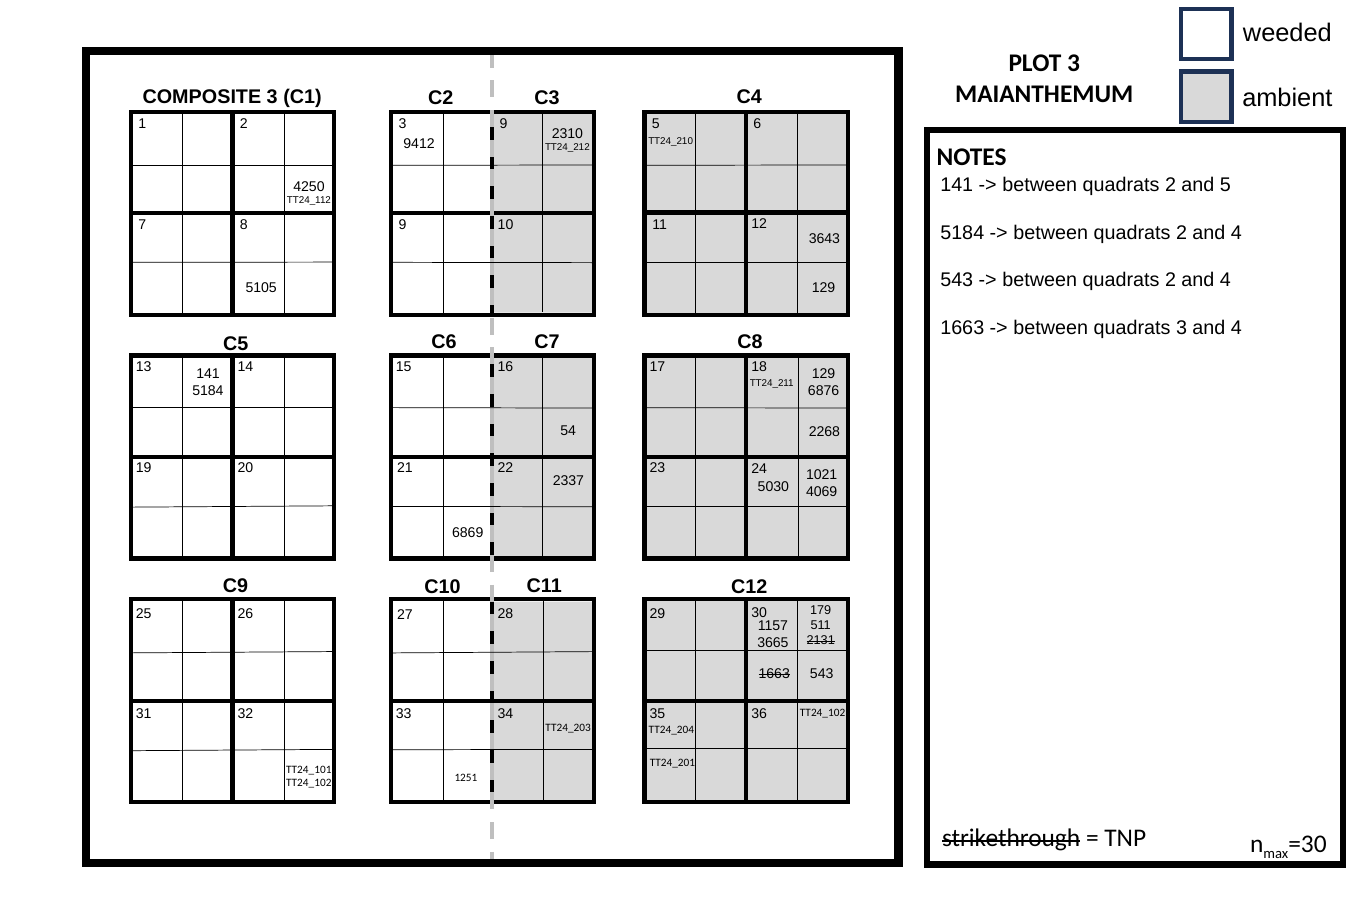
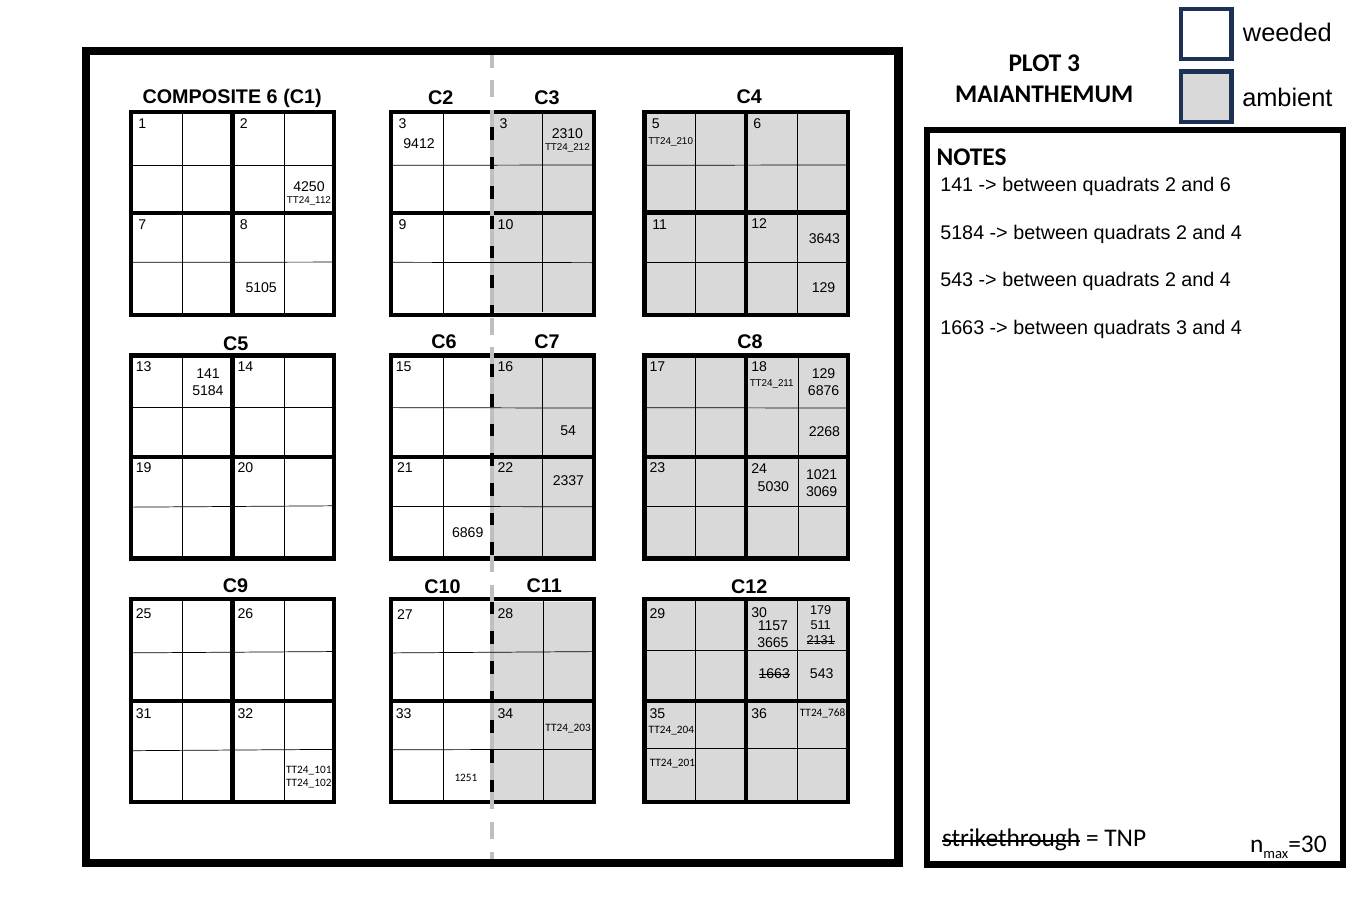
COMPOSITE 3: 3 -> 6
3 9: 9 -> 3
and 5: 5 -> 6
4069: 4069 -> 3069
TT24_102 at (823, 712): TT24_102 -> TT24_768
